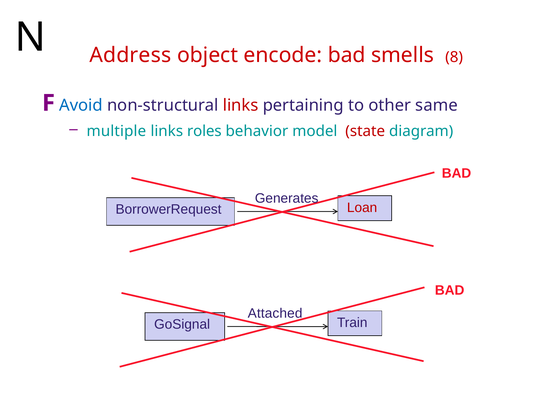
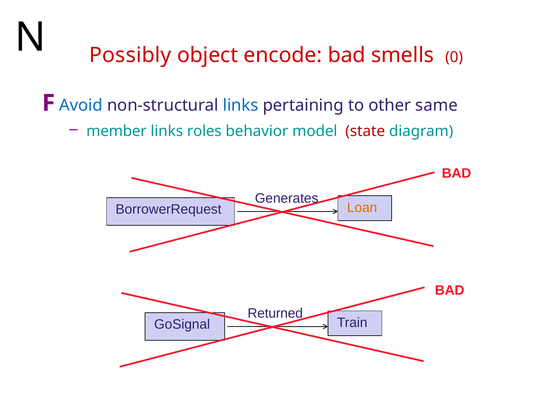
Address: Address -> Possibly
8: 8 -> 0
links at (241, 105) colour: red -> blue
multiple: multiple -> member
Loan colour: red -> orange
Attached: Attached -> Returned
